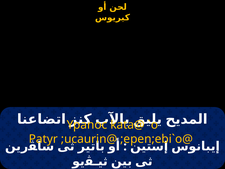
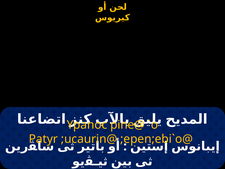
kata@: kata@ -> pine@
